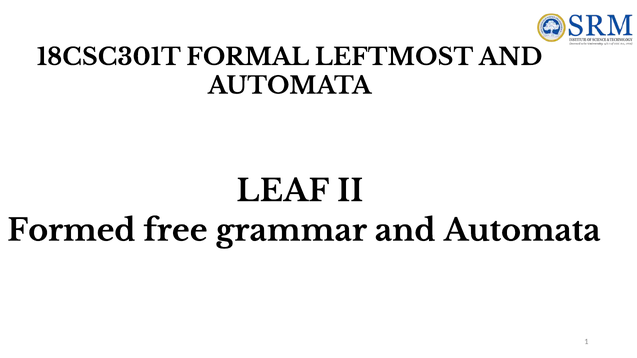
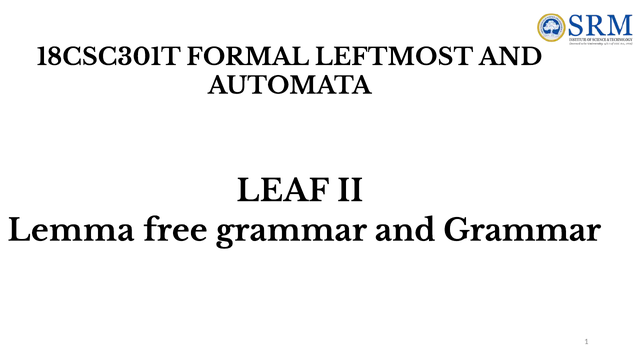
Formed: Formed -> Lemma
grammar and Automata: Automata -> Grammar
